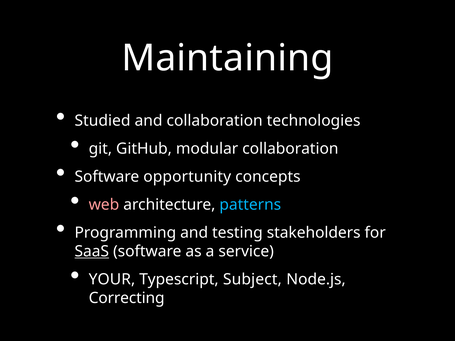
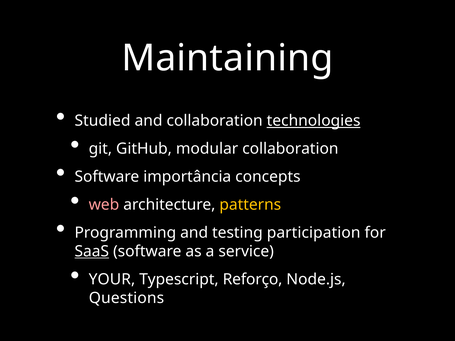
technologies underline: none -> present
opportunity: opportunity -> importância
patterns colour: light blue -> yellow
stakeholders: stakeholders -> participation
Subject: Subject -> Reforço
Correcting: Correcting -> Questions
